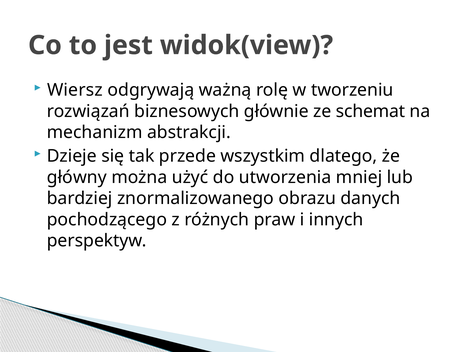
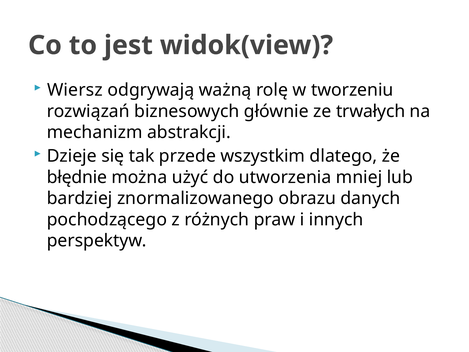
schemat: schemat -> trwałych
główny: główny -> błędnie
